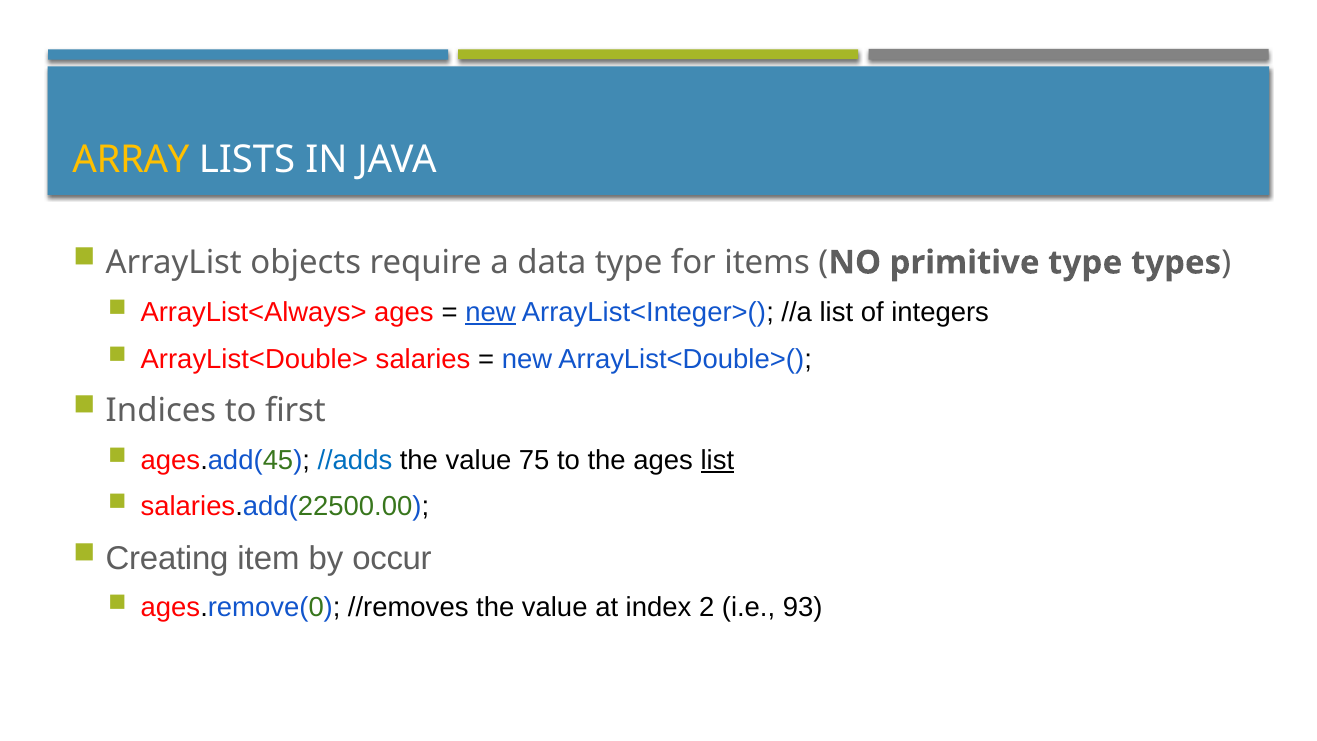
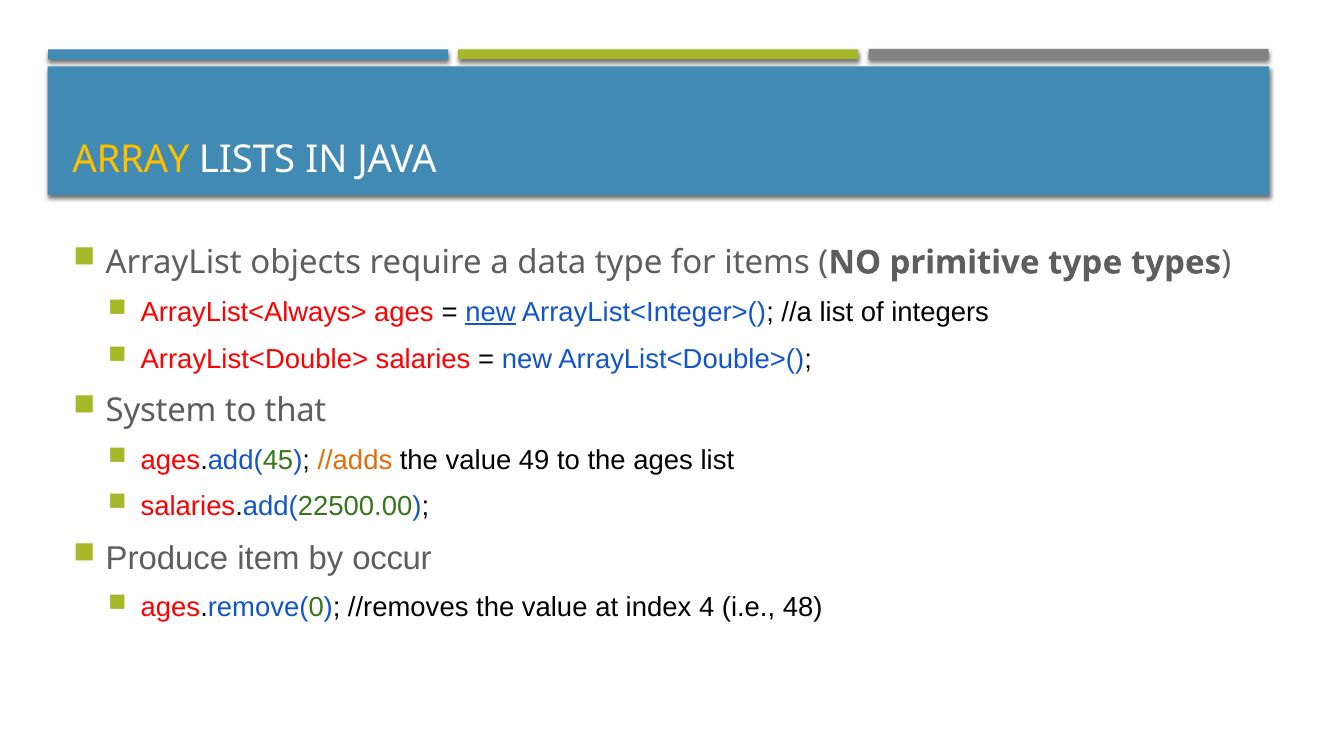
Indices: Indices -> System
first: first -> that
//adds colour: blue -> orange
75: 75 -> 49
list at (717, 460) underline: present -> none
Creating: Creating -> Produce
2: 2 -> 4
93: 93 -> 48
